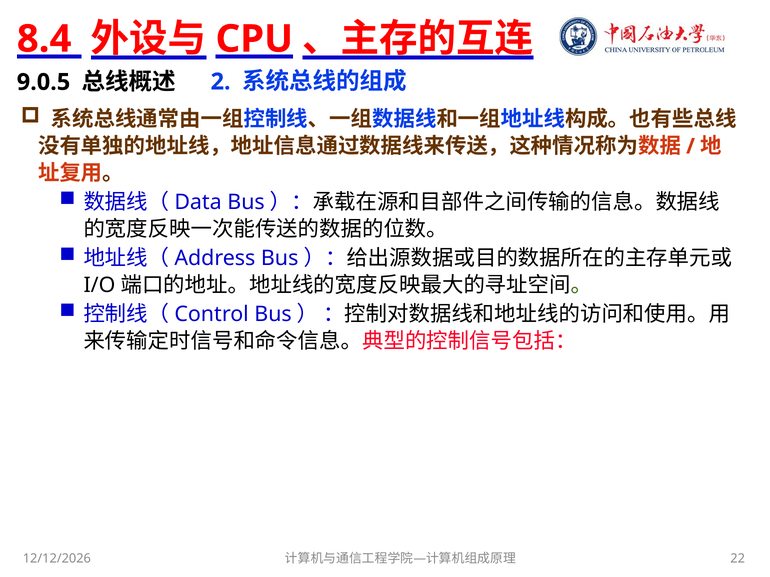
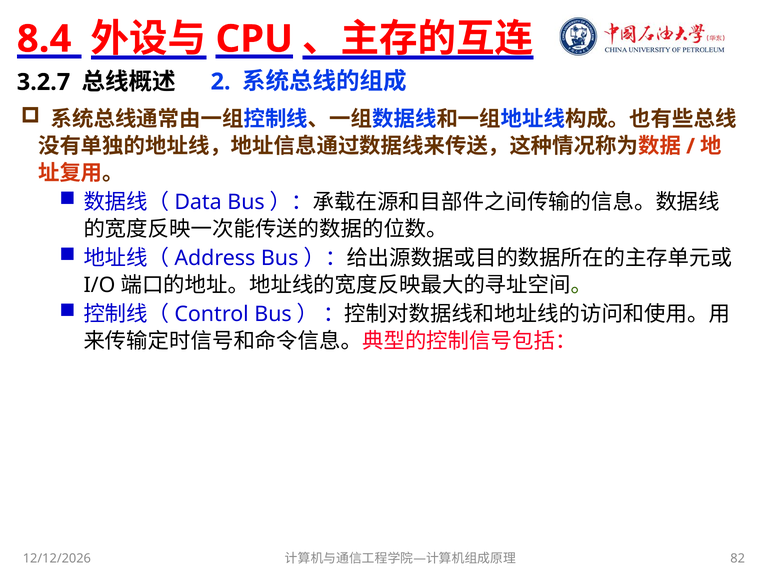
9.0.5: 9.0.5 -> 3.2.7
22: 22 -> 82
